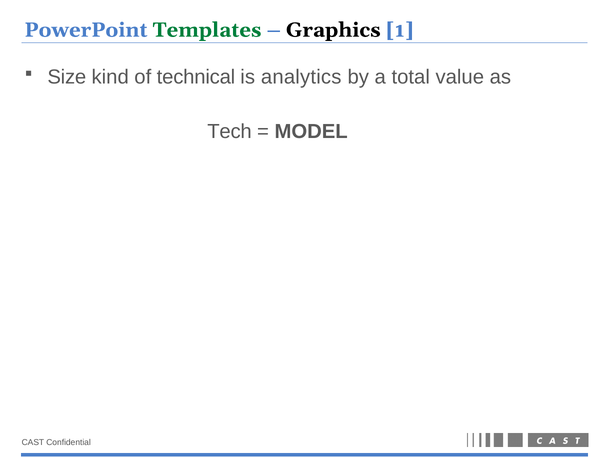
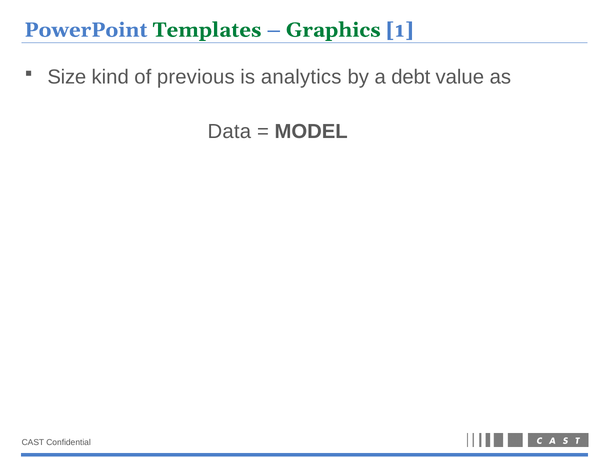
Graphics colour: black -> green
technical: technical -> previous
total: total -> debt
Tech: Tech -> Data
